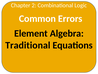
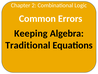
Element: Element -> Keeping
